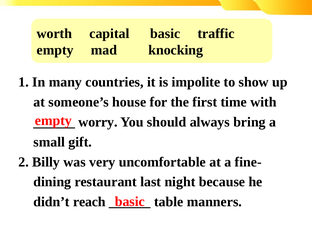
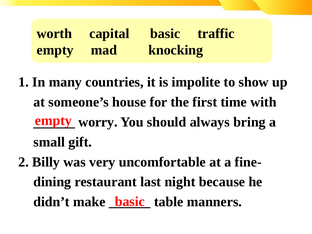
reach: reach -> make
